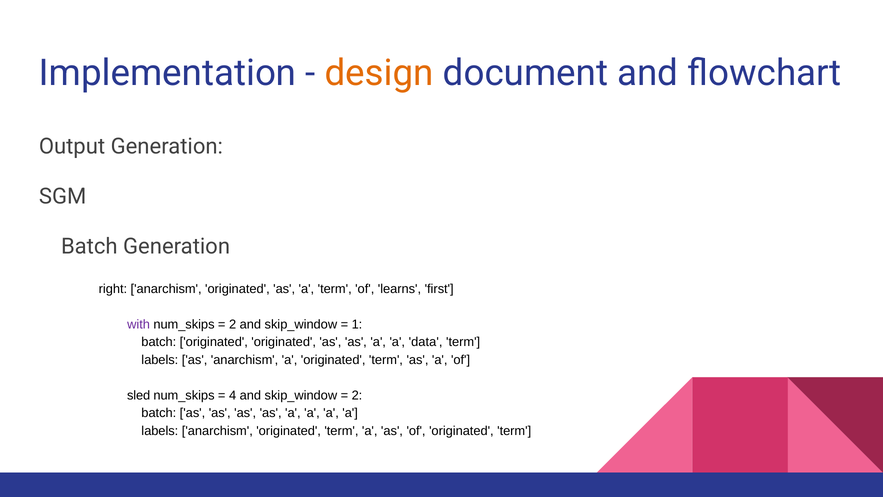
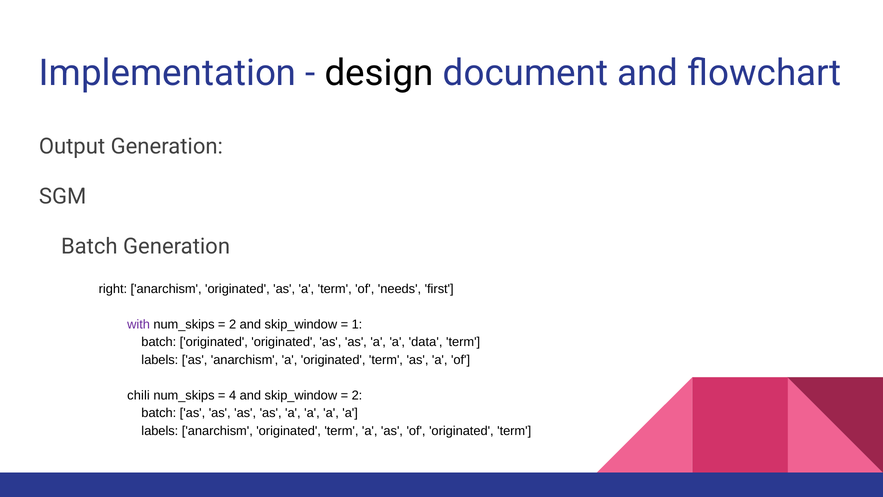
design colour: orange -> black
learns: learns -> needs
sled: sled -> chili
